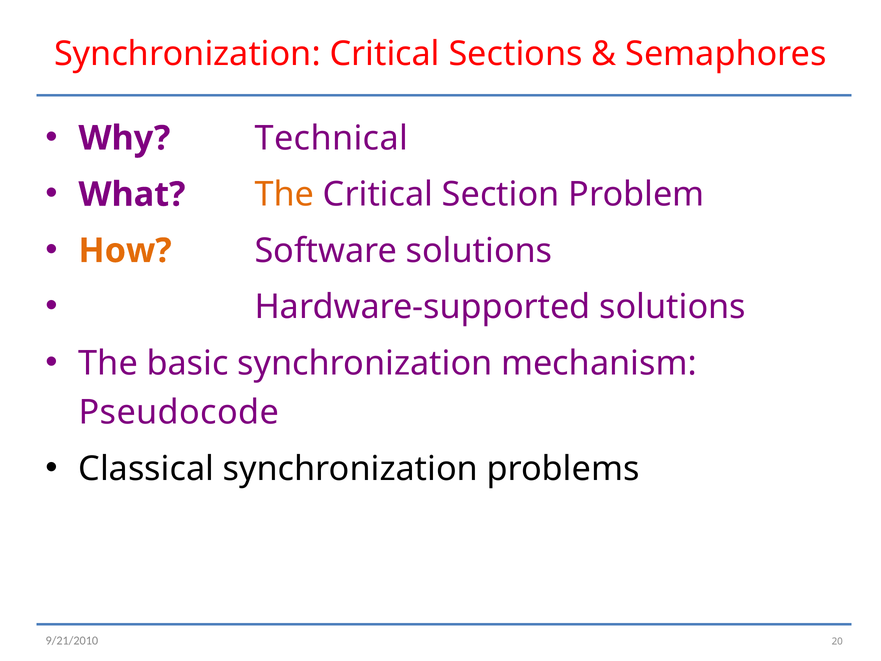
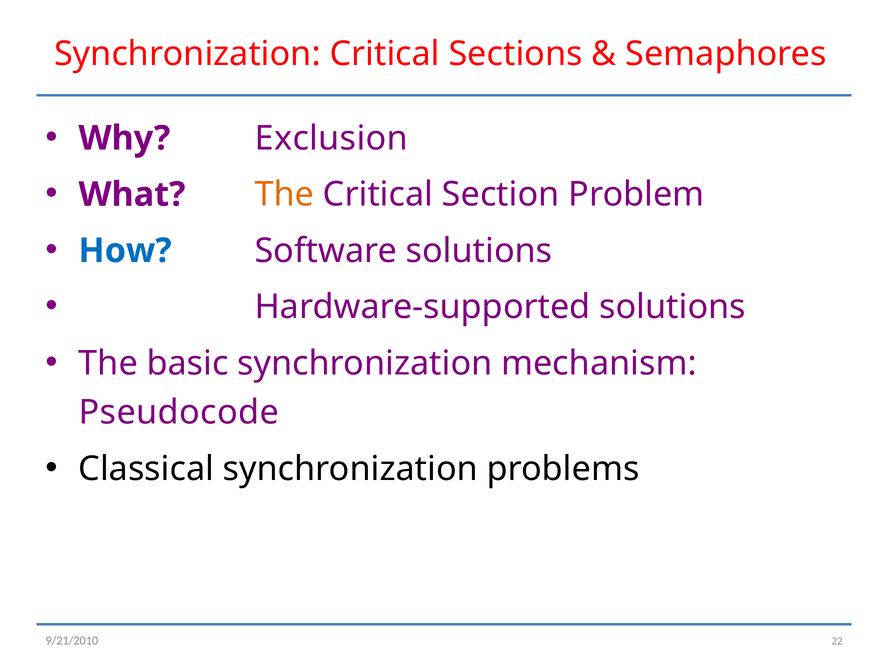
Technical: Technical -> Exclusion
How colour: orange -> blue
20: 20 -> 22
